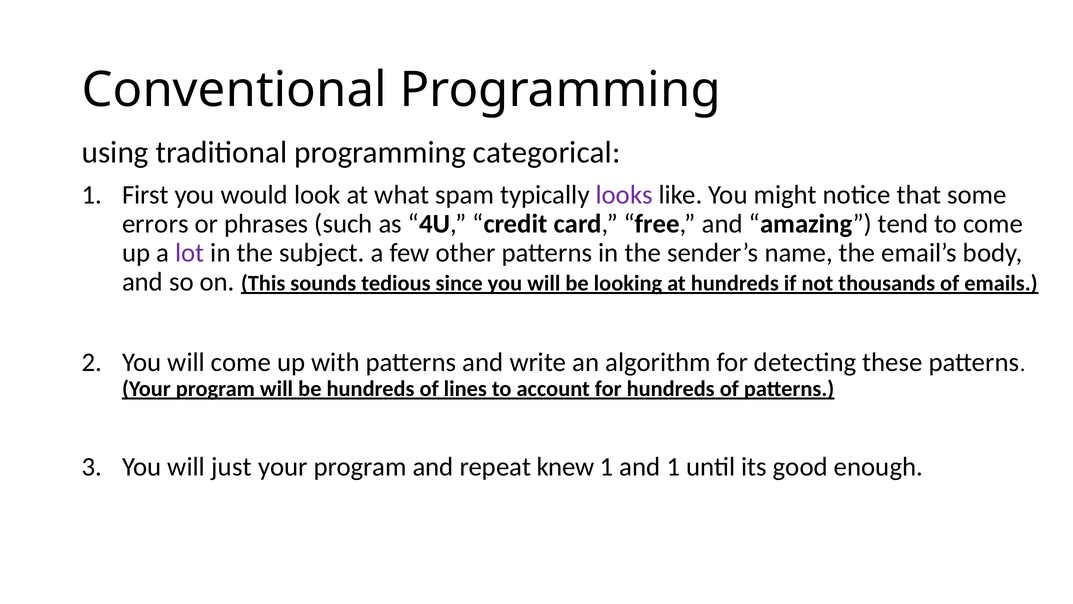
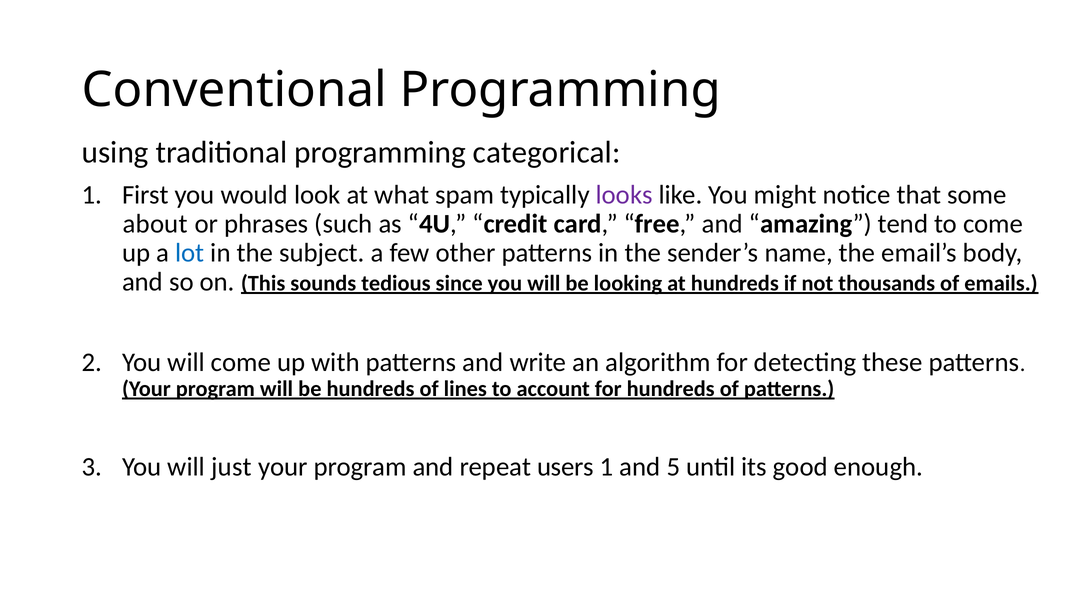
errors: errors -> about
lot colour: purple -> blue
knew: knew -> users
and 1: 1 -> 5
